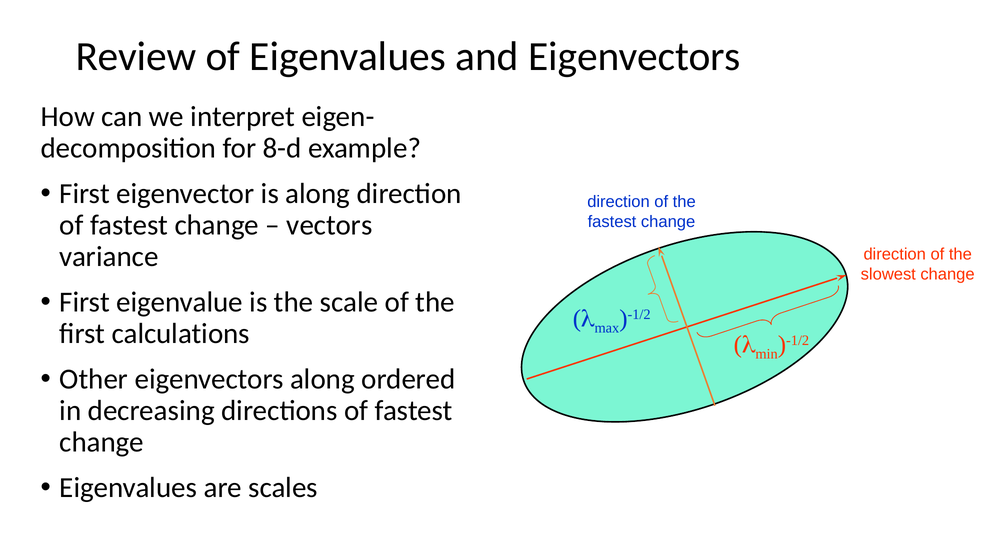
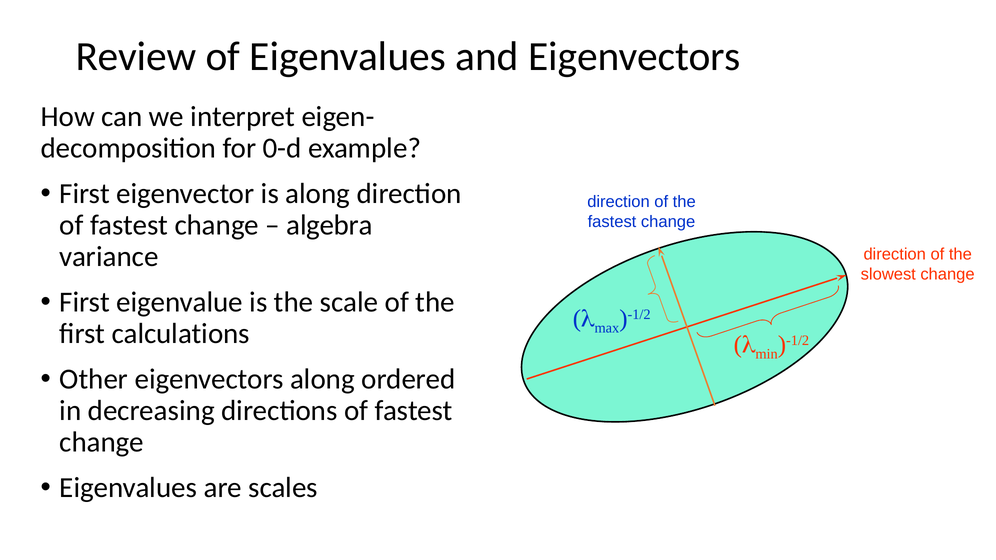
8-d: 8-d -> 0-d
vectors: vectors -> algebra
